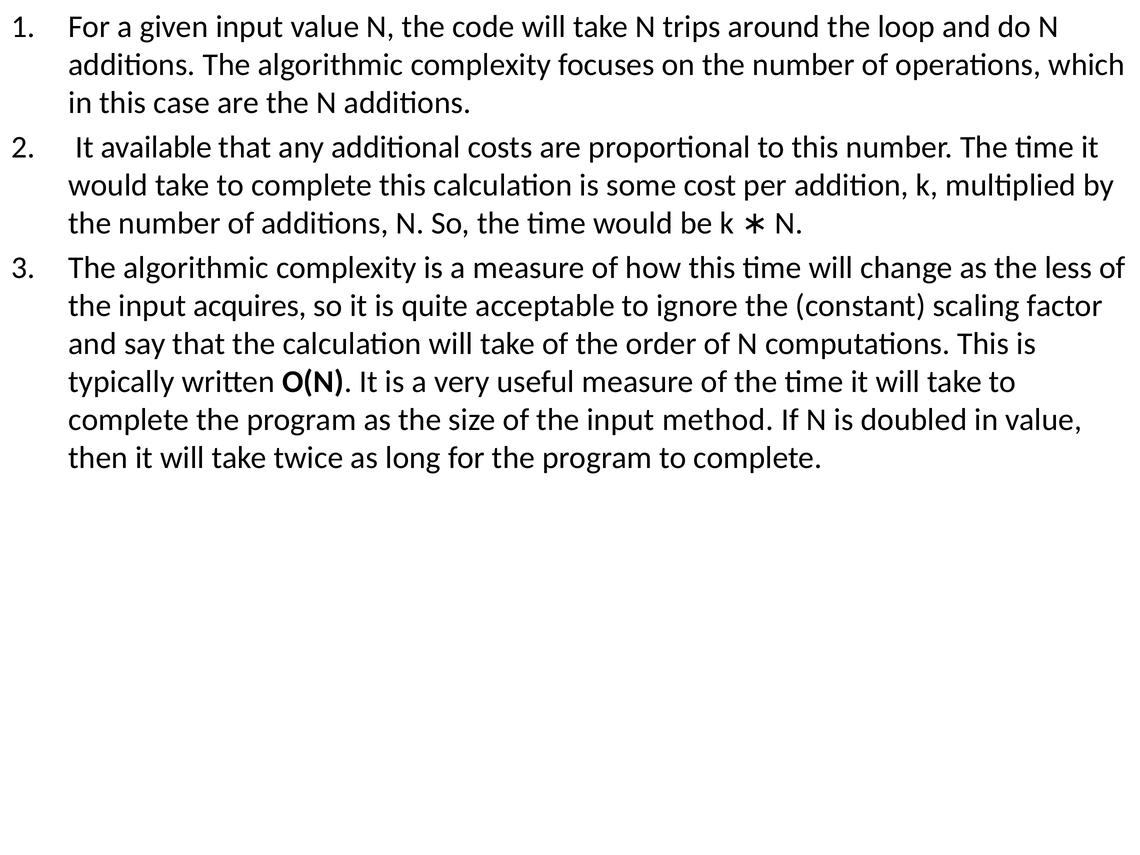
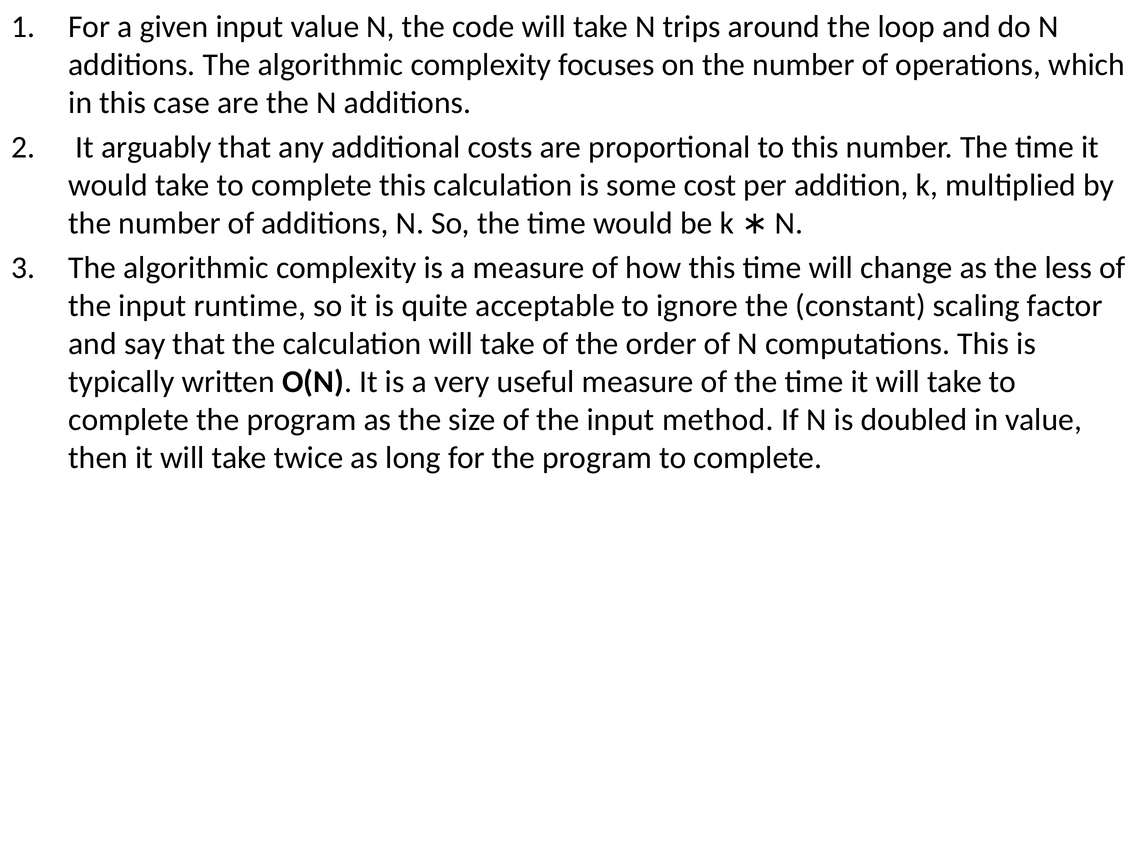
available: available -> arguably
acquires: acquires -> runtime
